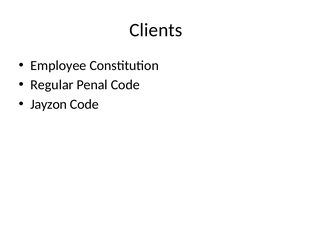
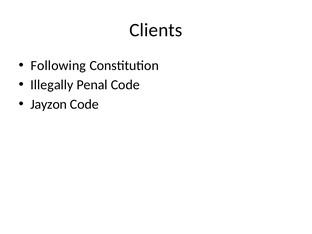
Employee: Employee -> Following
Regular: Regular -> Illegally
